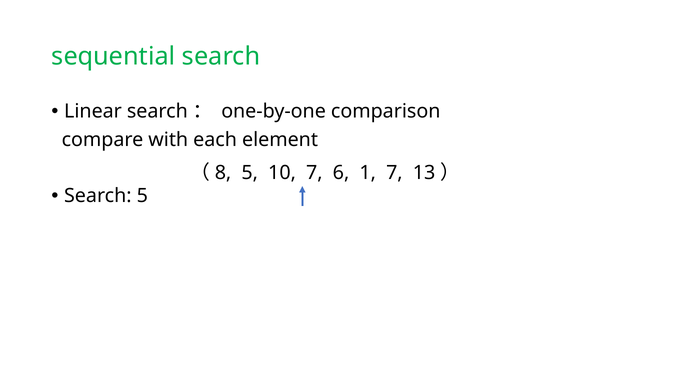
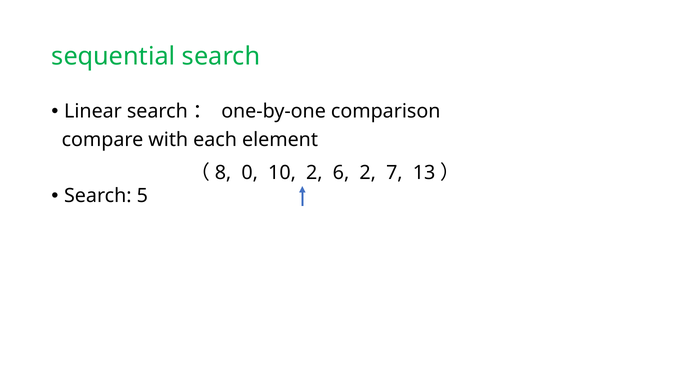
5 at (250, 173): 5 -> 0
10 7: 7 -> 2
6 1: 1 -> 2
